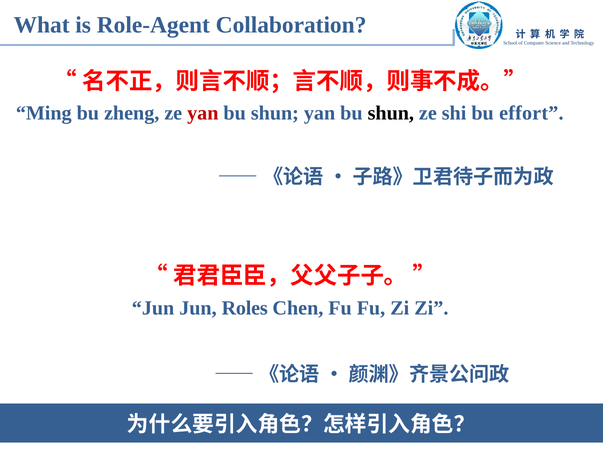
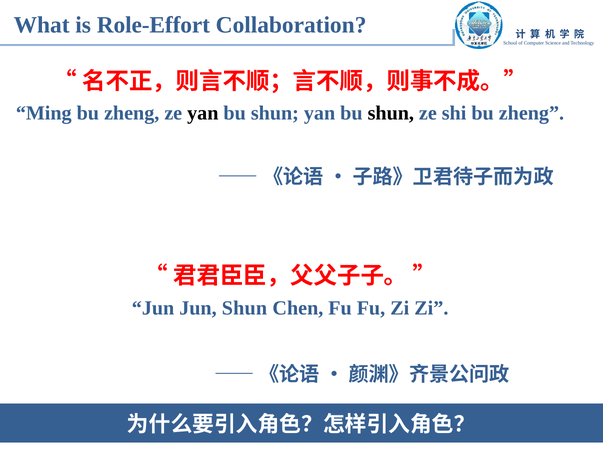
Role-Agent: Role-Agent -> Role-Effort
yan at (203, 113) colour: red -> black
shi bu effort: effort -> zheng
Jun Roles: Roles -> Shun
